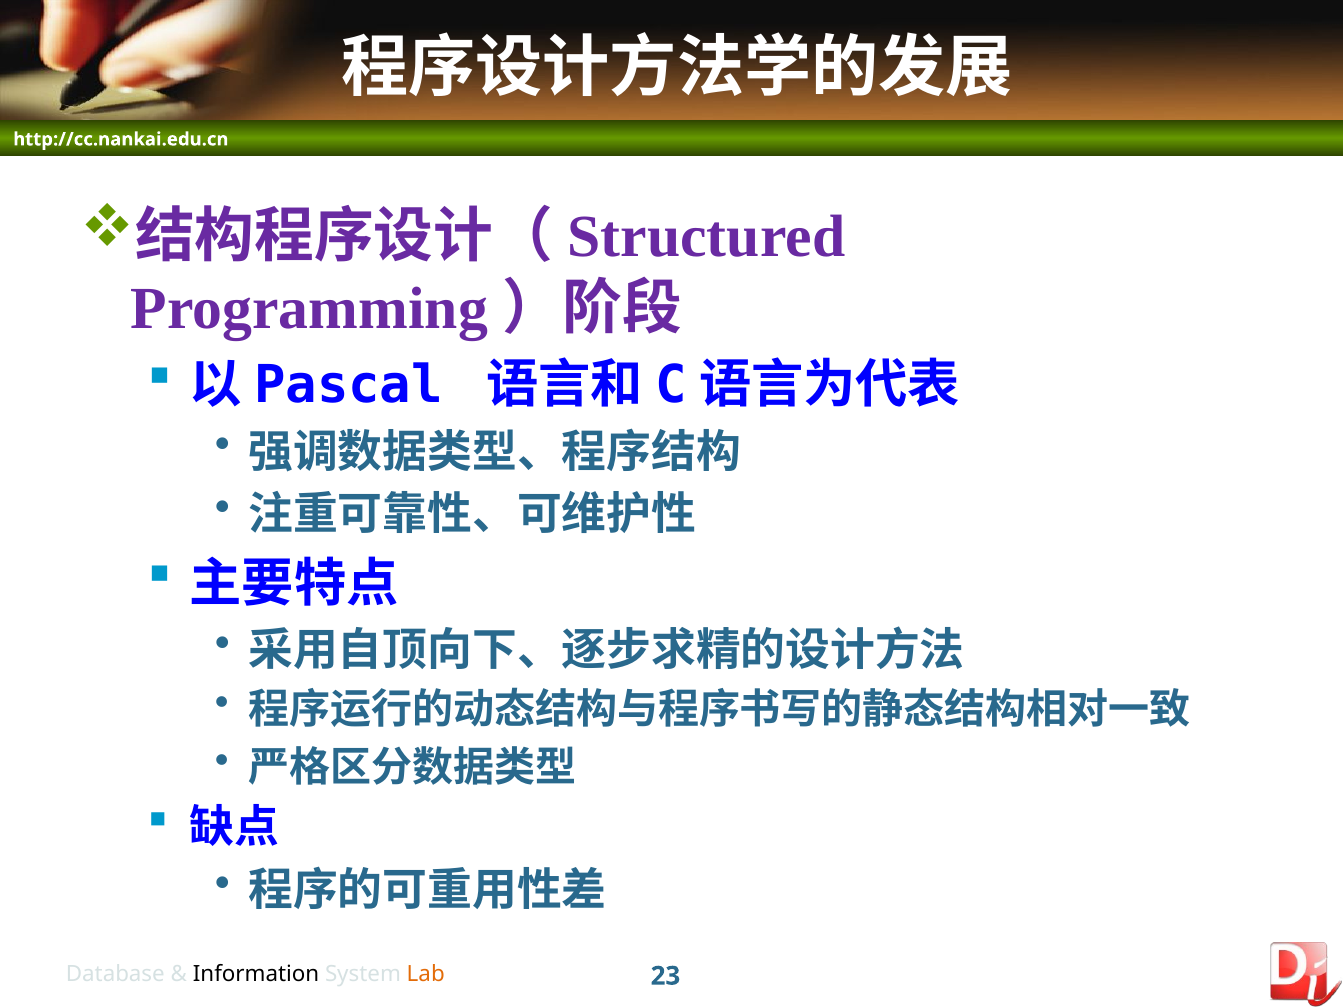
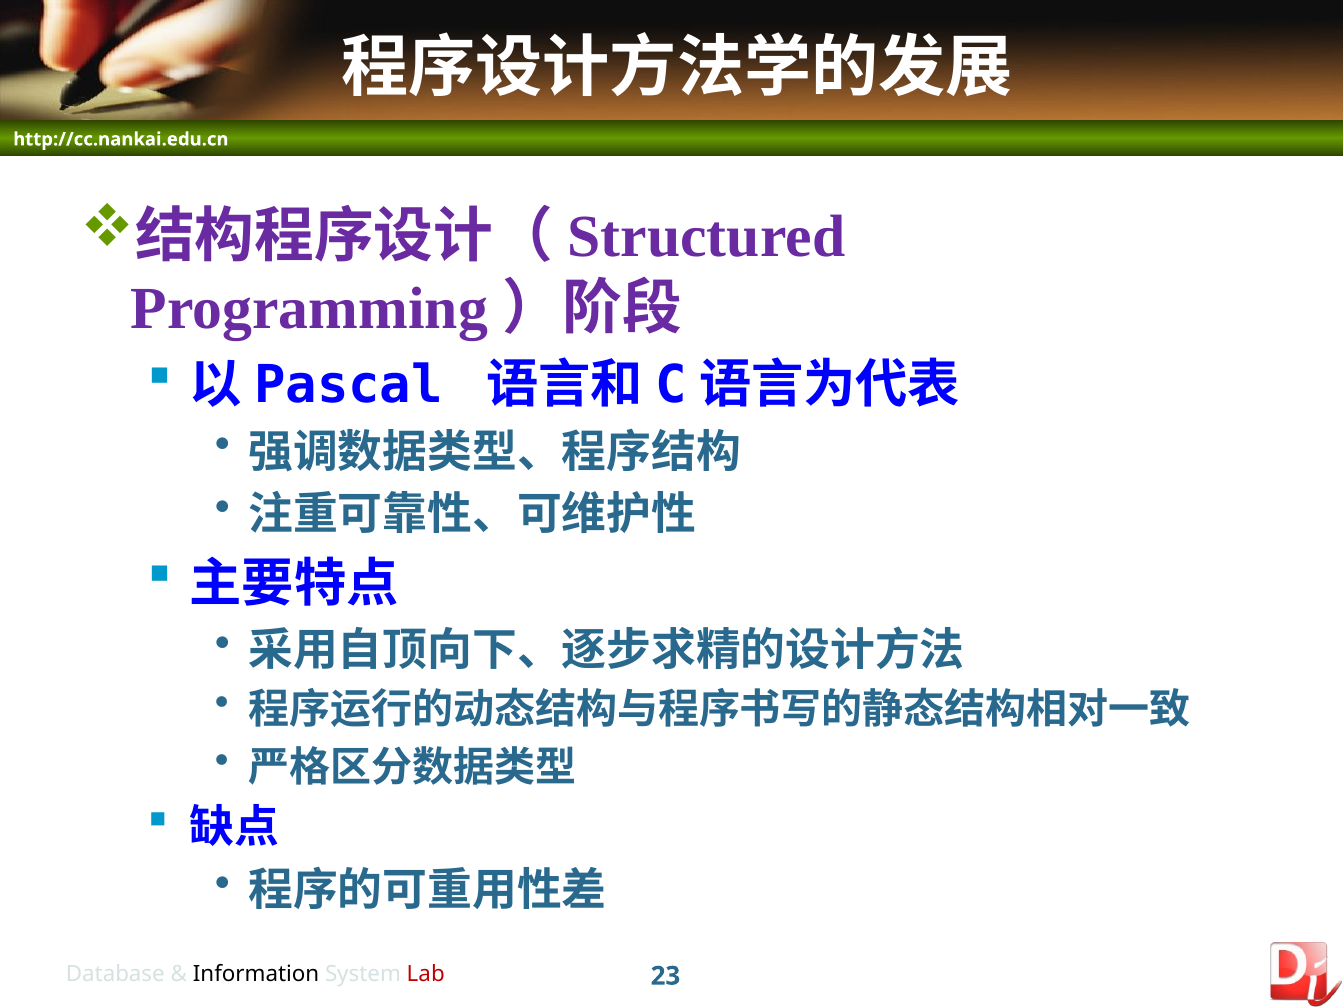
Lab colour: orange -> red
